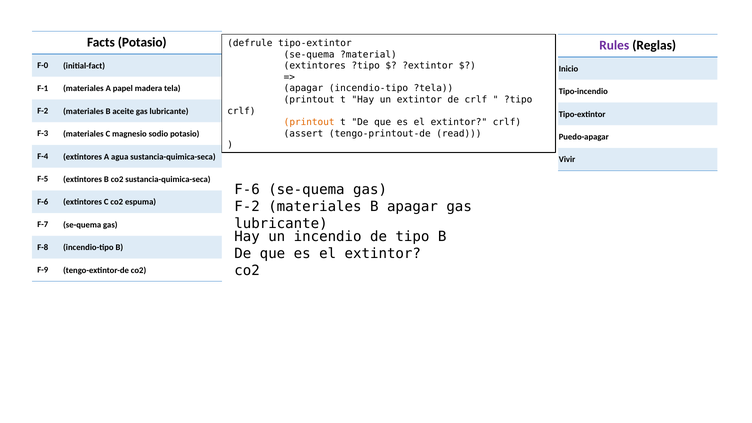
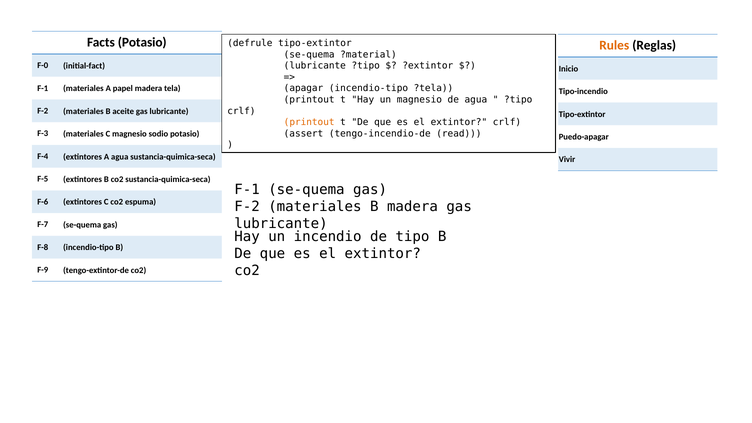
Rules colour: purple -> orange
extintores at (315, 66): extintores -> lubricante
un extintor: extintor -> magnesio
de crlf: crlf -> agua
tengo-printout-de: tengo-printout-de -> tengo-incendio-de
F-6 at (247, 190): F-6 -> F-1
B apagar: apagar -> madera
